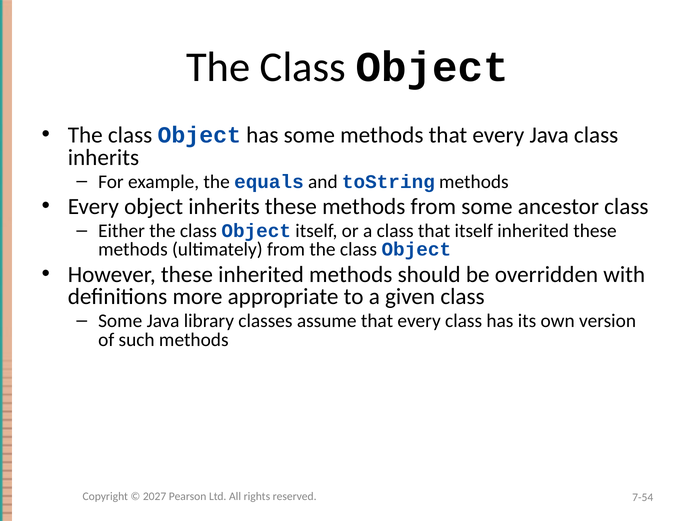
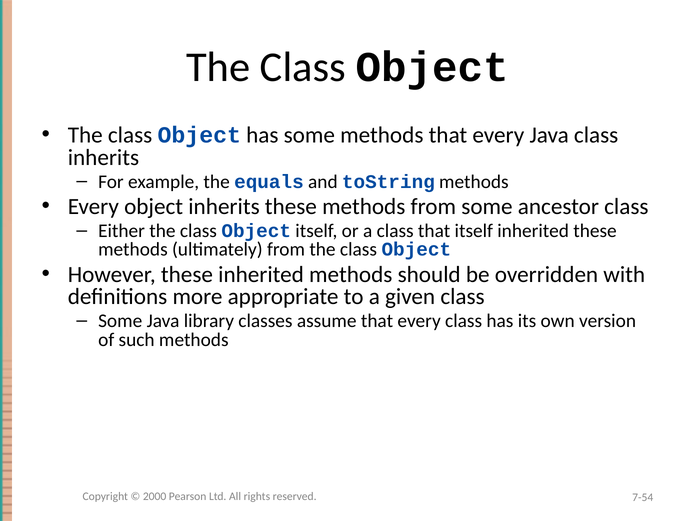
2027: 2027 -> 2000
